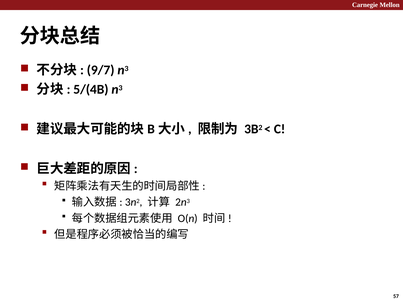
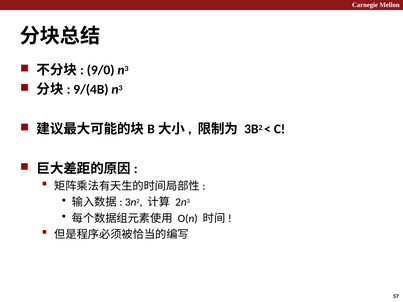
9/7: 9/7 -> 9/0
5/(4B: 5/(4B -> 9/(4B
